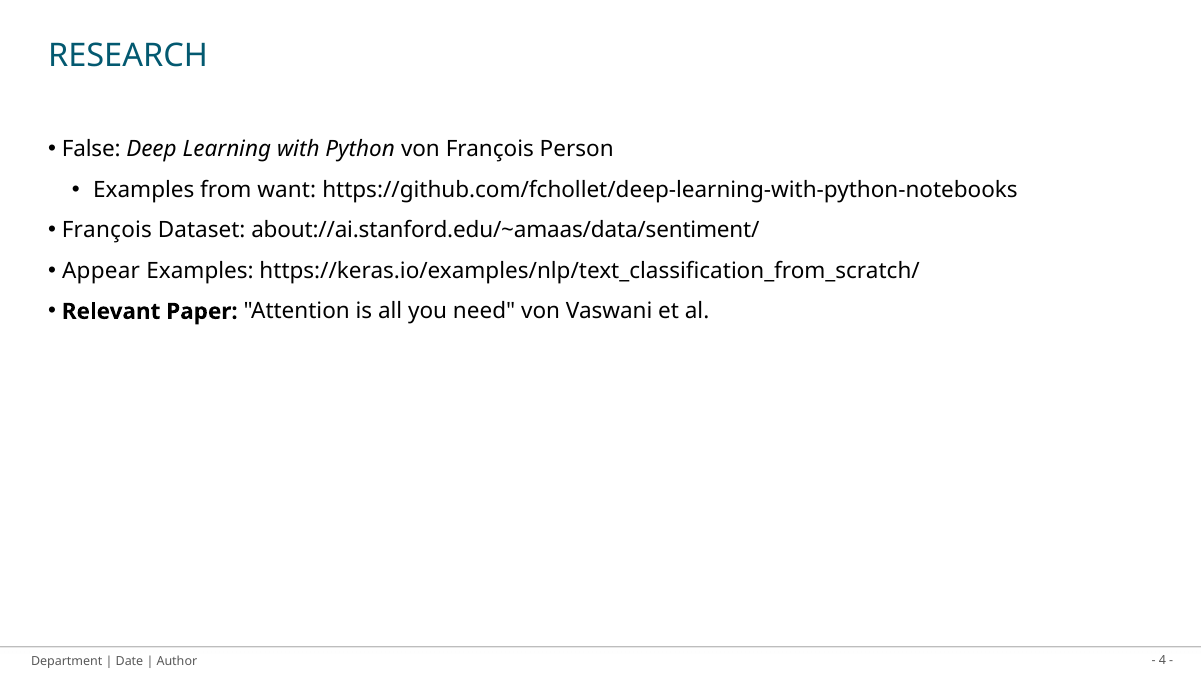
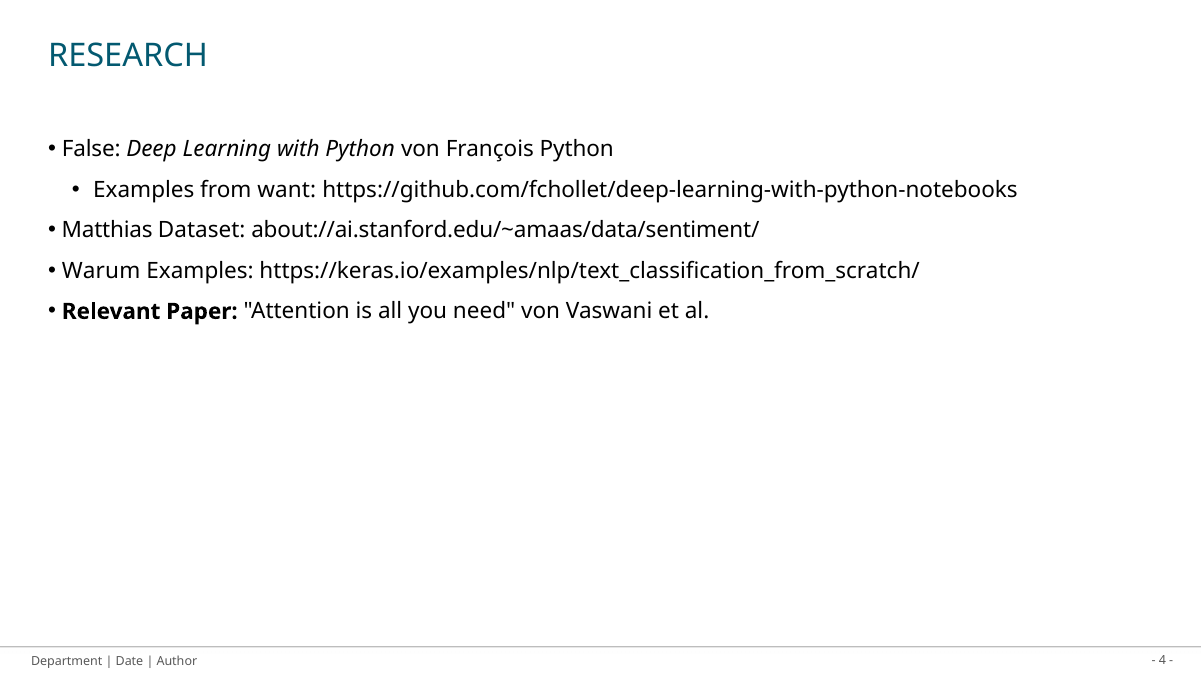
François Person: Person -> Python
François at (107, 231): François -> Matthias
Appear: Appear -> Warum
